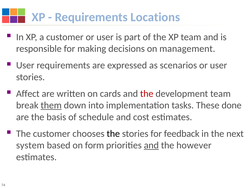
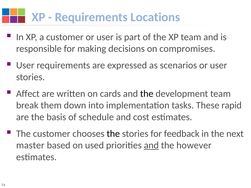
management: management -> compromises
the at (147, 94) colour: red -> black
them underline: present -> none
done: done -> rapid
system: system -> master
form: form -> used
